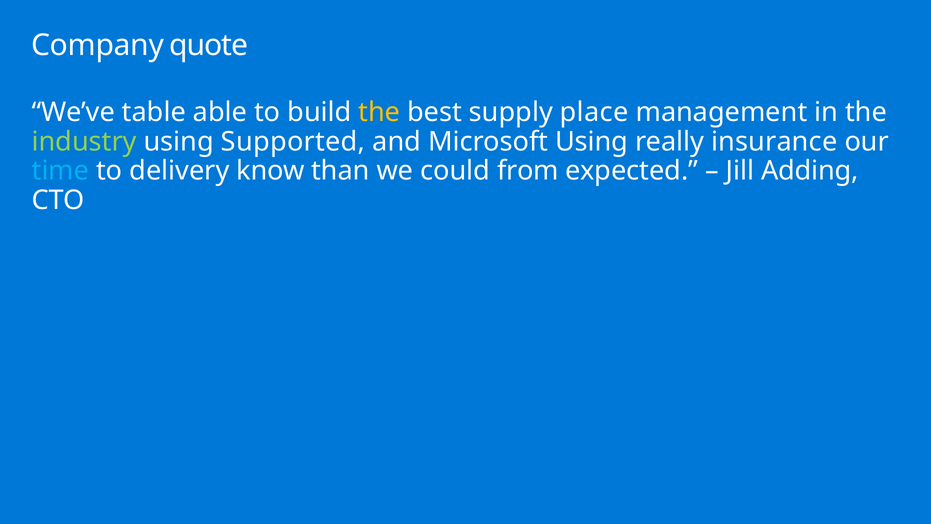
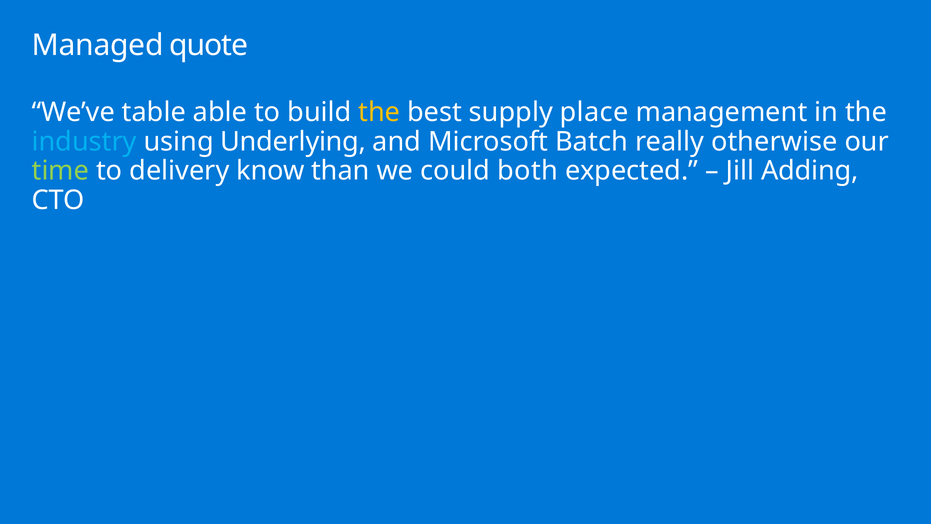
Company: Company -> Managed
industry colour: light green -> light blue
Supported: Supported -> Underlying
Microsoft Using: Using -> Batch
insurance: insurance -> otherwise
time colour: light blue -> light green
from: from -> both
